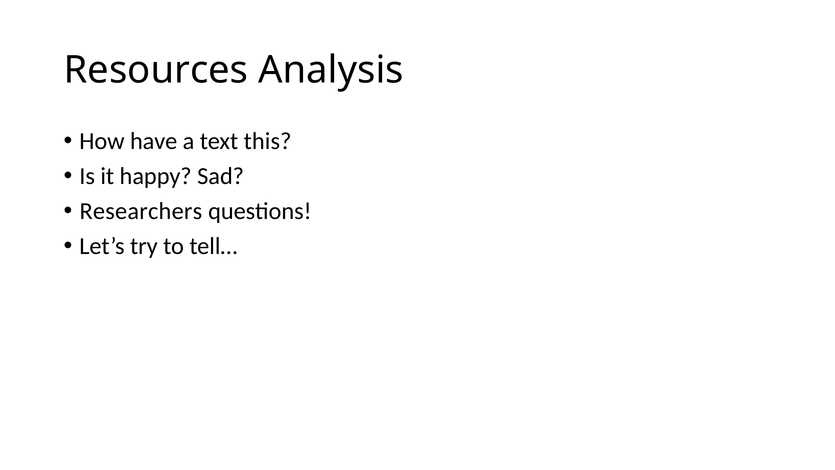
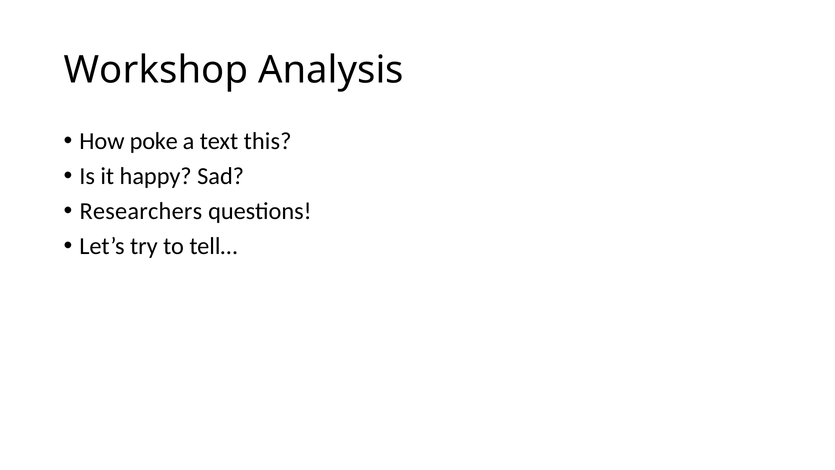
Resources: Resources -> Workshop
have: have -> poke
